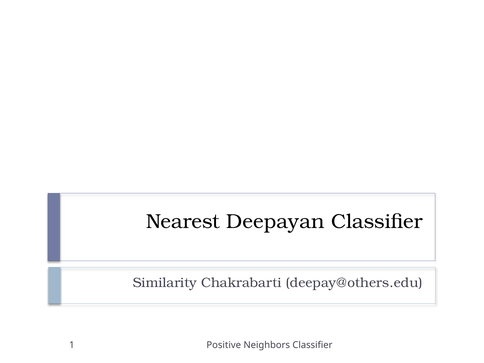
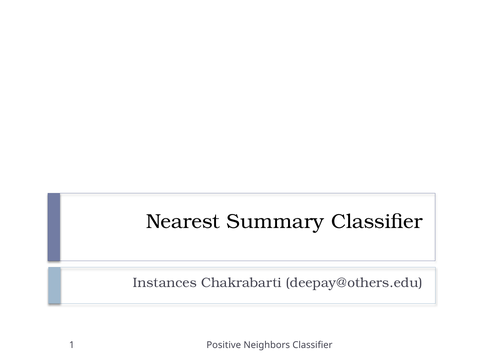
Deepayan: Deepayan -> Summary
Similarity: Similarity -> Instances
